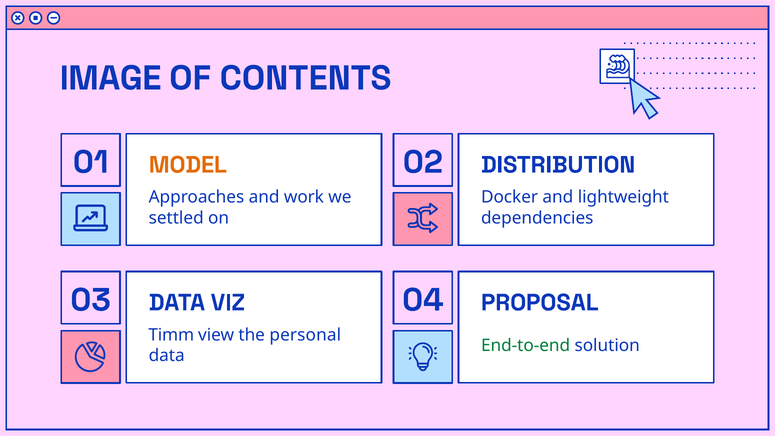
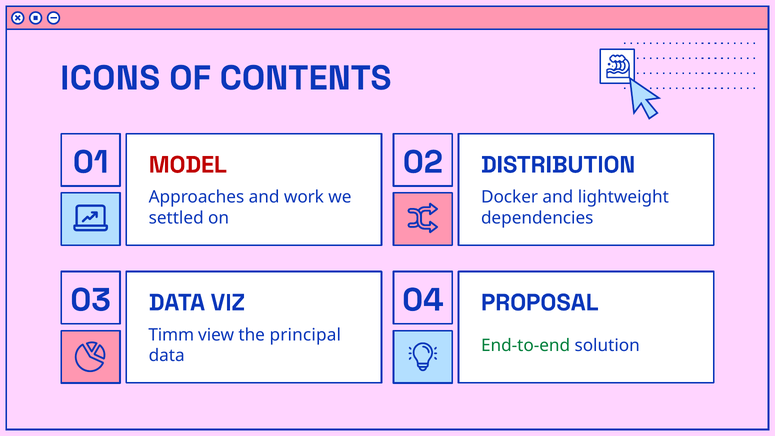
IMAGE: IMAGE -> ICONS
MODEL colour: orange -> red
personal: personal -> principal
